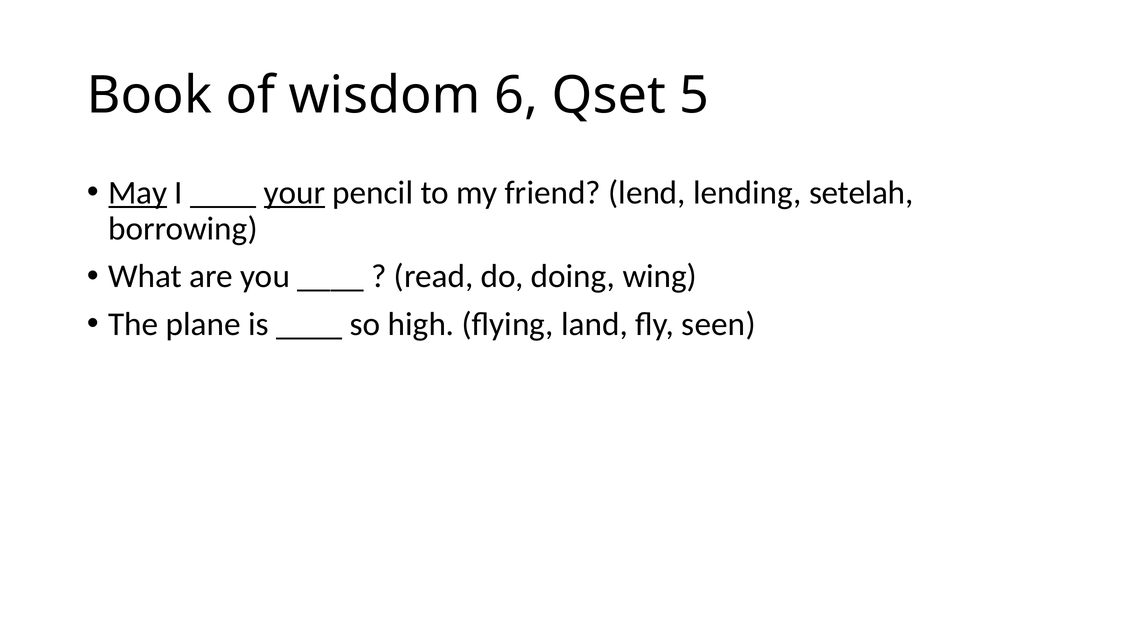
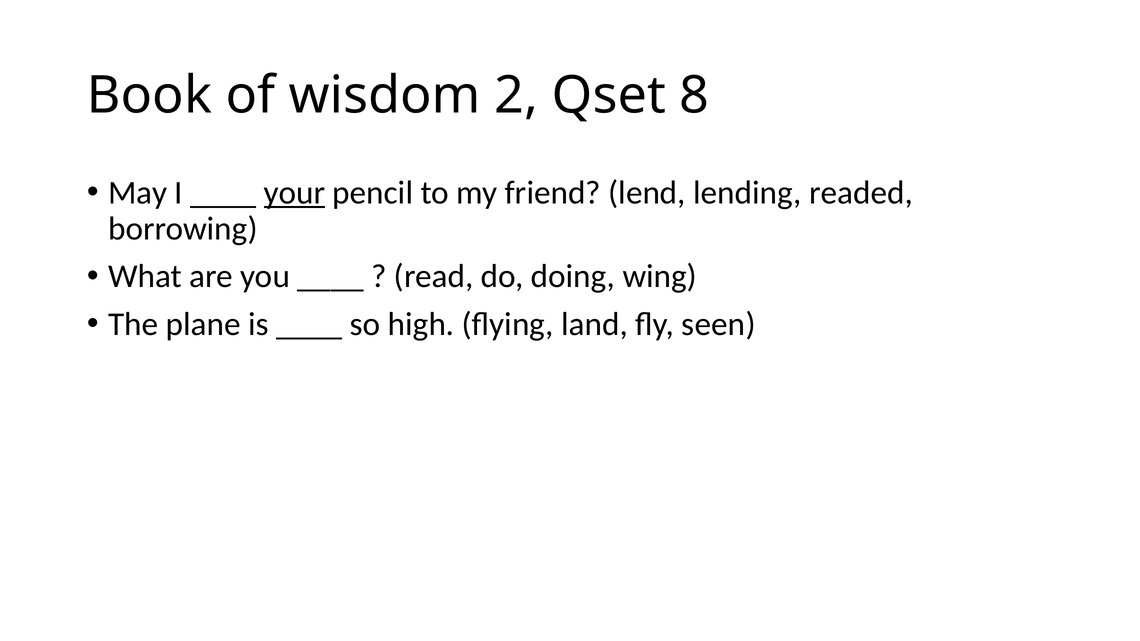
6: 6 -> 2
5: 5 -> 8
May underline: present -> none
setelah: setelah -> readed
